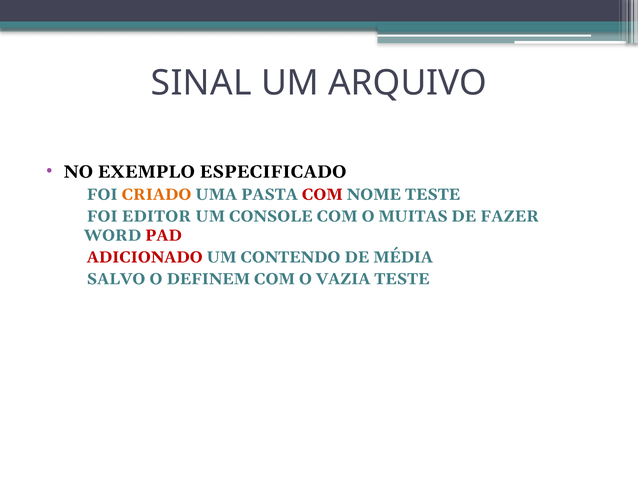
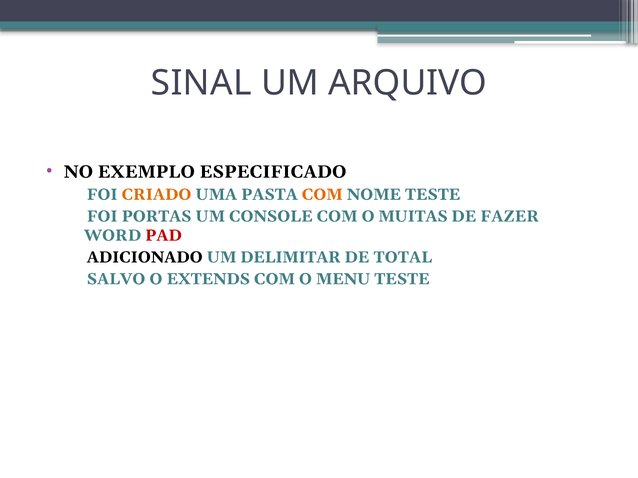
COM at (322, 195) colour: red -> orange
EDITOR: EDITOR -> PORTAS
ADICIONADO colour: red -> black
CONTENDO: CONTENDO -> DELIMITAR
MÉDIA: MÉDIA -> TOTAL
DEFINEM: DEFINEM -> EXTENDS
VAZIA: VAZIA -> MENU
